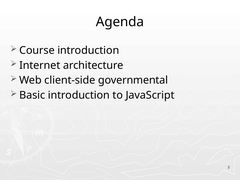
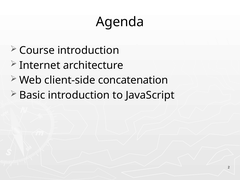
governmental: governmental -> concatenation
